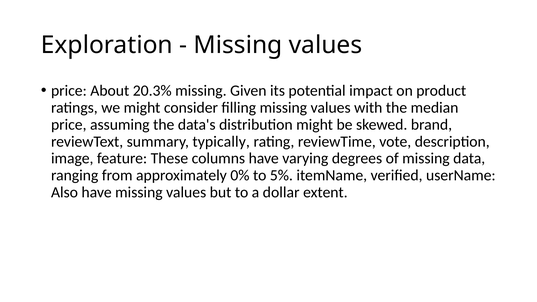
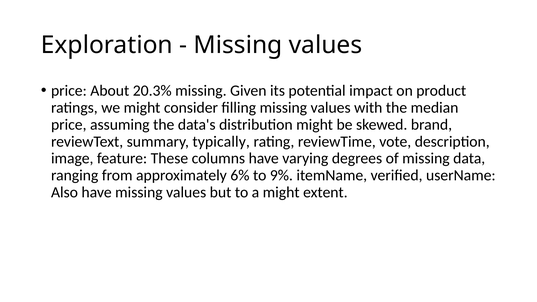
0%: 0% -> 6%
5%: 5% -> 9%
a dollar: dollar -> might
